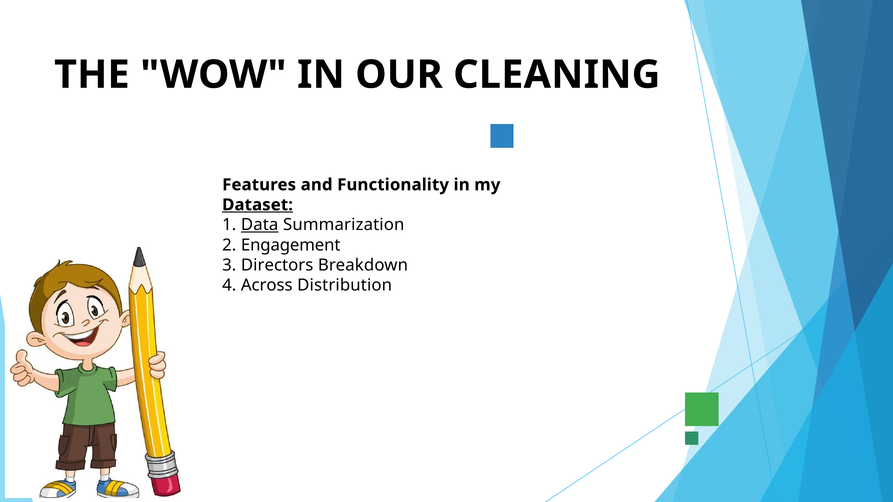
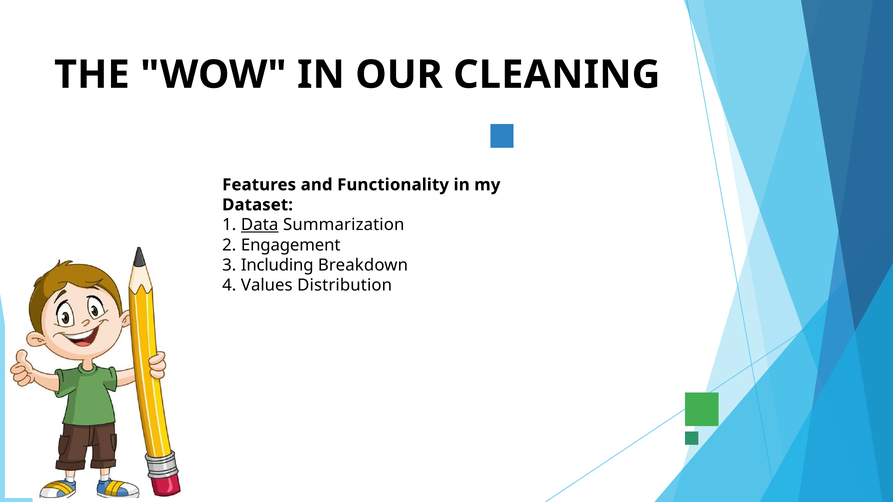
Dataset underline: present -> none
Directors: Directors -> Including
Across: Across -> Values
